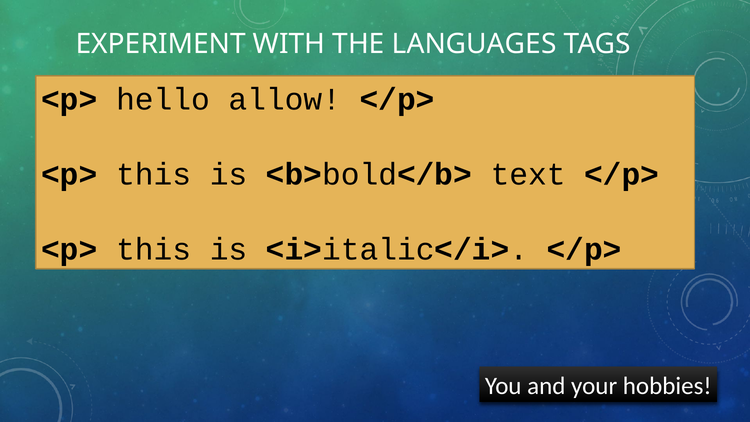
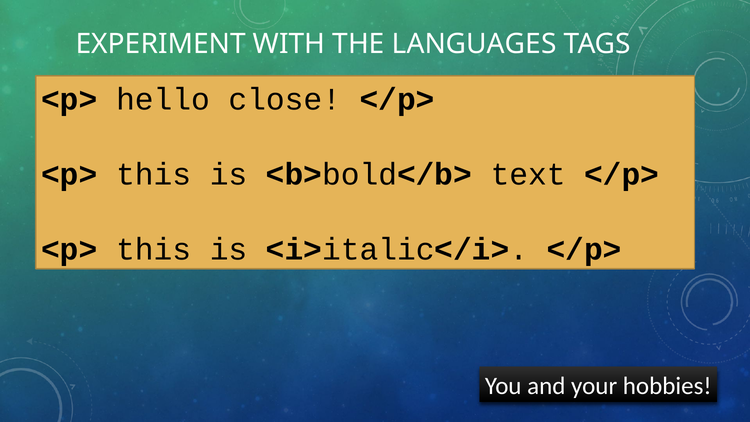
allow: allow -> close
